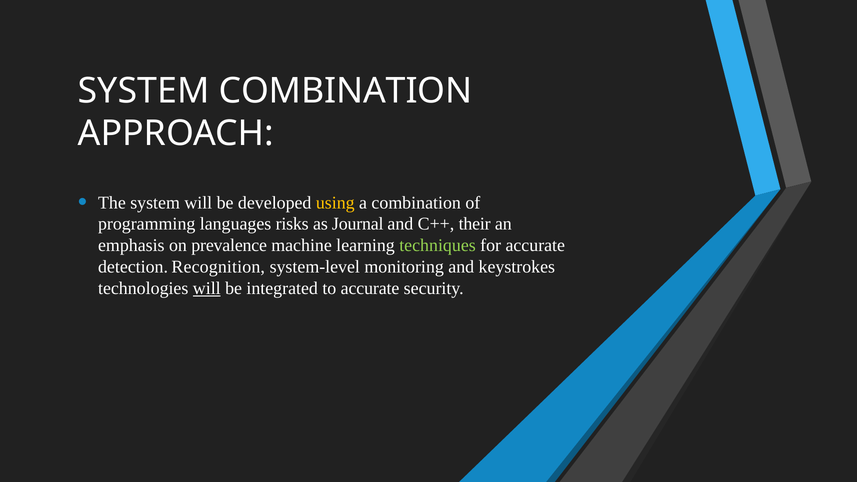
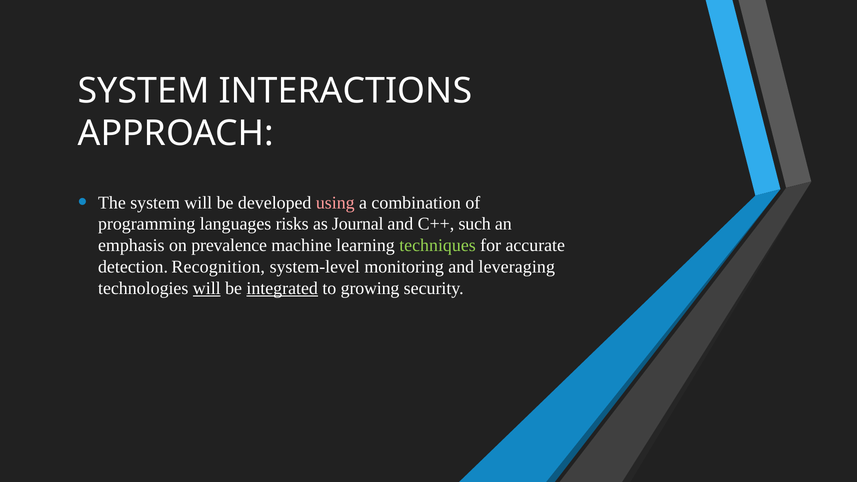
SYSTEM COMBINATION: COMBINATION -> INTERACTIONS
using colour: yellow -> pink
their: their -> such
keystrokes: keystrokes -> leveraging
integrated underline: none -> present
to accurate: accurate -> growing
